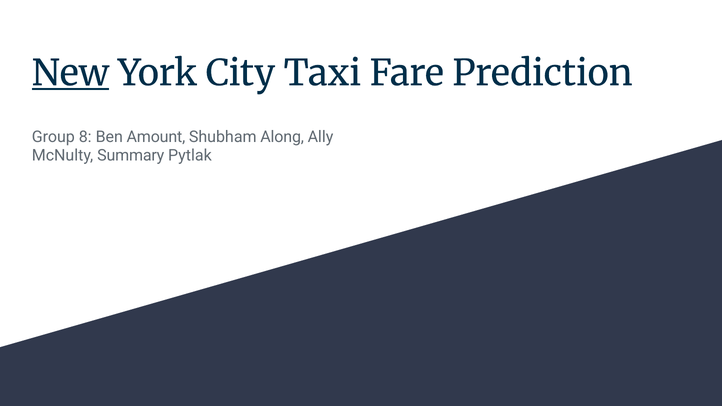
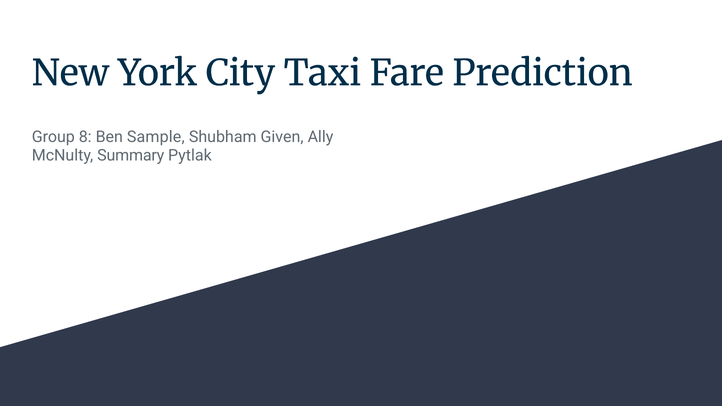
New underline: present -> none
Amount: Amount -> Sample
Along: Along -> Given
